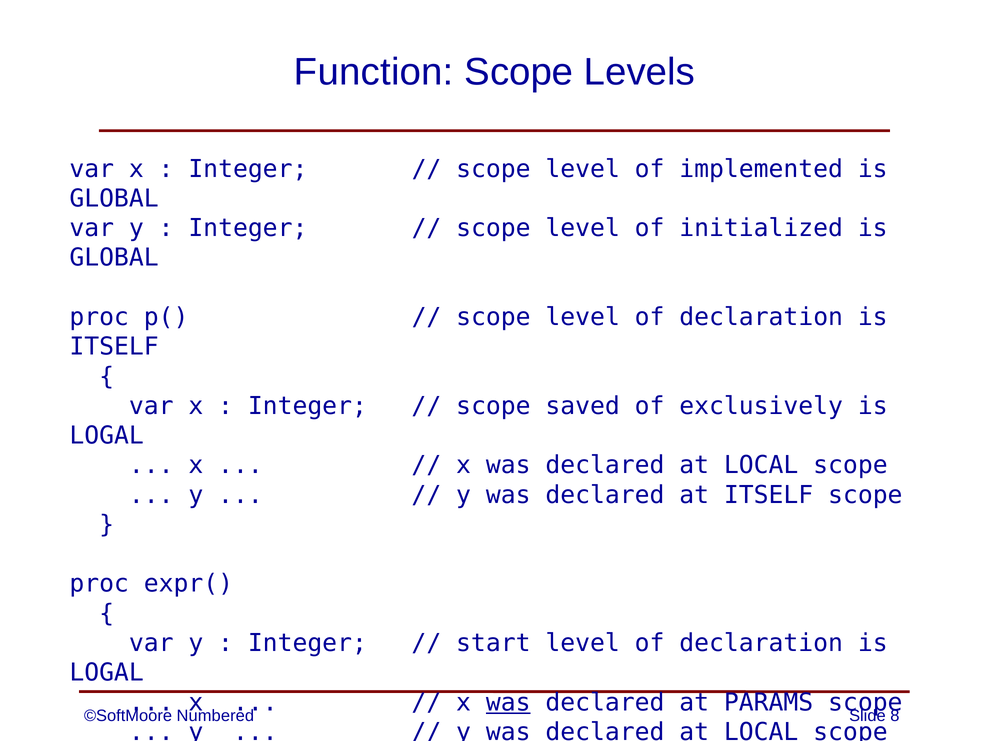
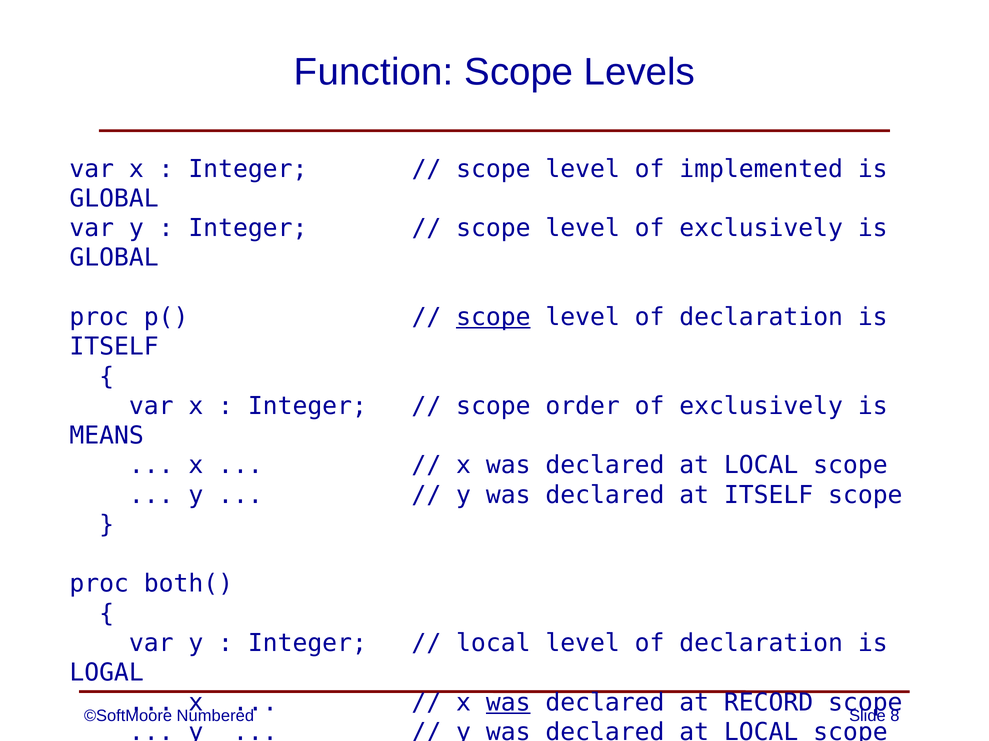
level of initialized: initialized -> exclusively
scope at (493, 317) underline: none -> present
saved: saved -> order
LOGAL at (107, 436): LOGAL -> MEANS
expr(: expr( -> both(
start at (493, 644): start -> local
PARAMS: PARAMS -> RECORD
